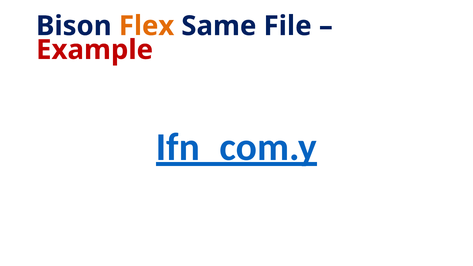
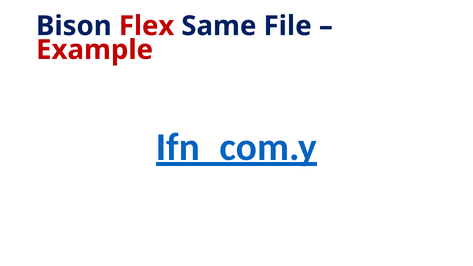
Flex colour: orange -> red
